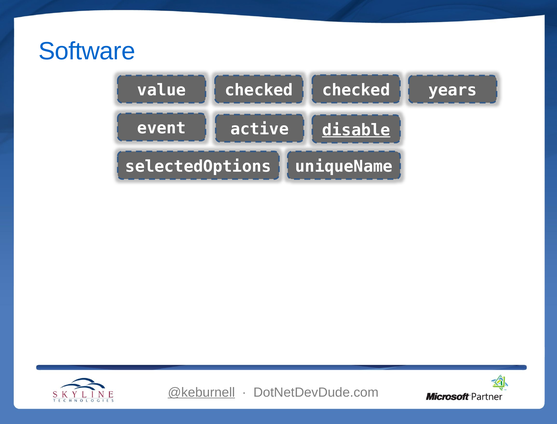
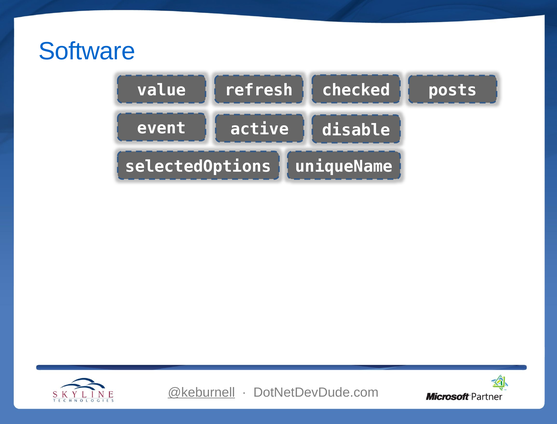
value checked: checked -> refresh
years: years -> posts
disable underline: present -> none
